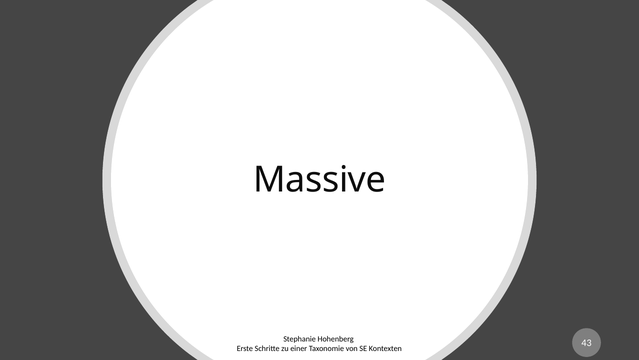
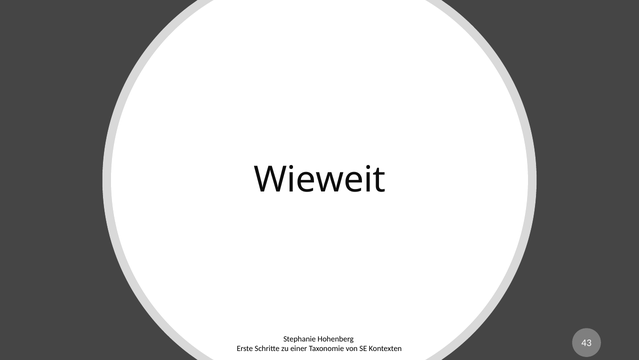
Massive: Massive -> Wieweit
